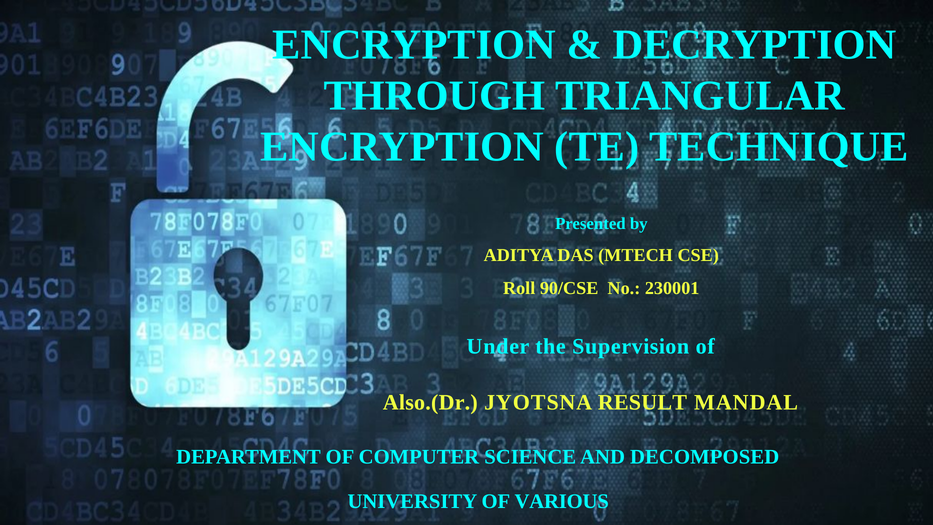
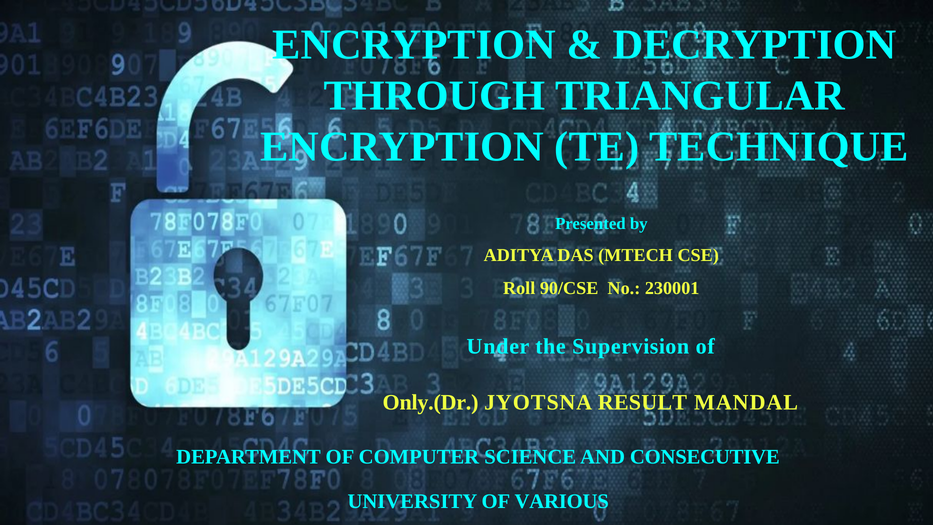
Also.(Dr: Also.(Dr -> Only.(Dr
DECOMPOSED: DECOMPOSED -> CONSECUTIVE
